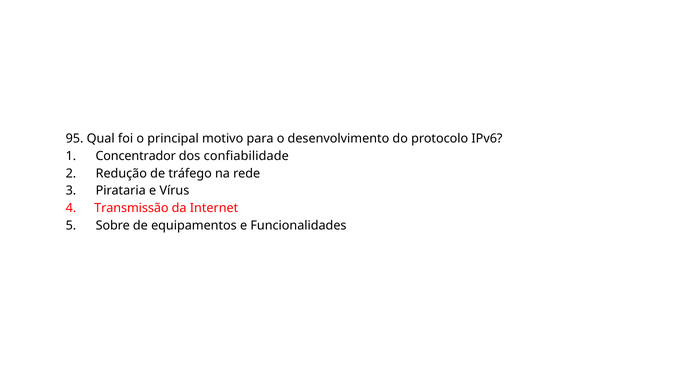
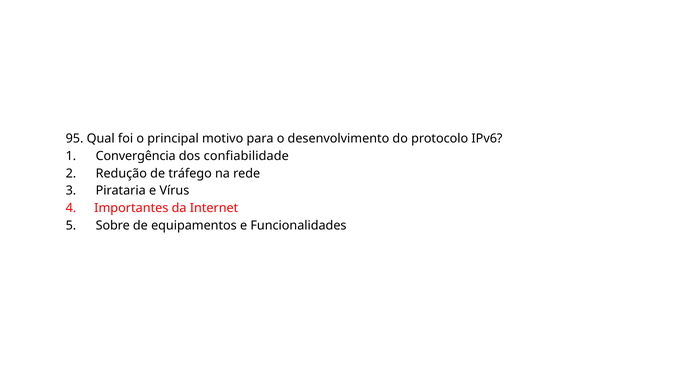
Concentrador: Concentrador -> Convergência
Transmissão: Transmissão -> Importantes
